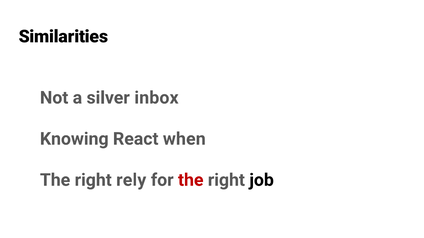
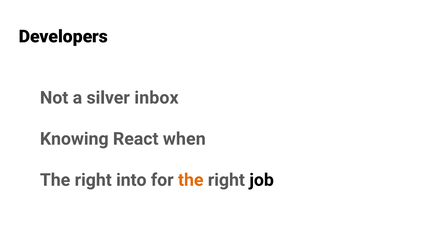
Similarities: Similarities -> Developers
rely: rely -> into
the at (191, 180) colour: red -> orange
